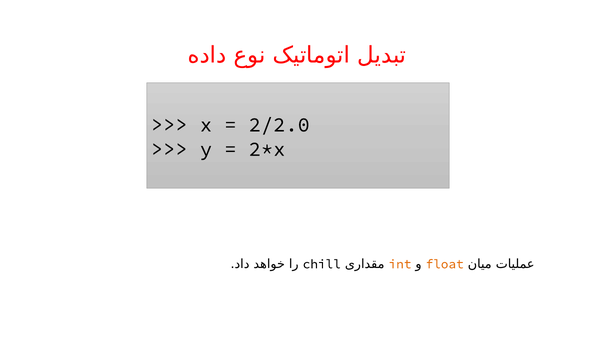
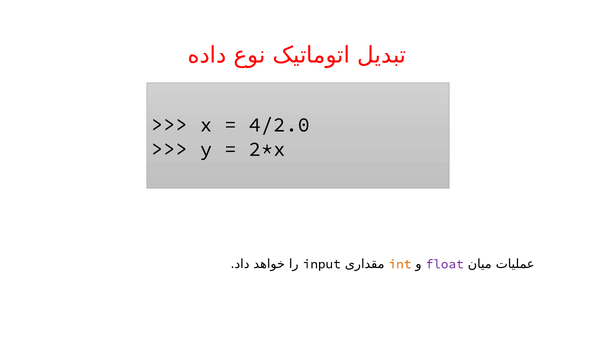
2/2.0: 2/2.0 -> 4/2.0
chill: chill -> input
float colour: orange -> purple
